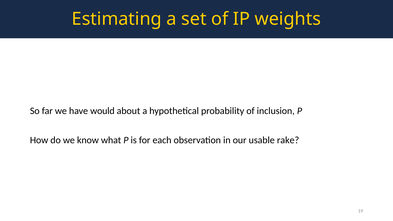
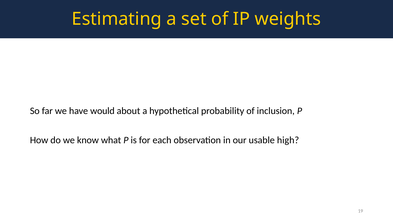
rake: rake -> high
